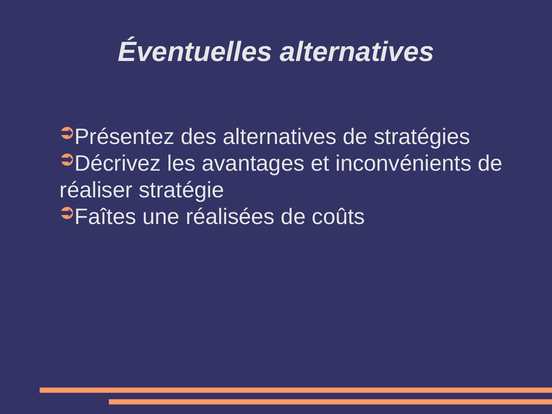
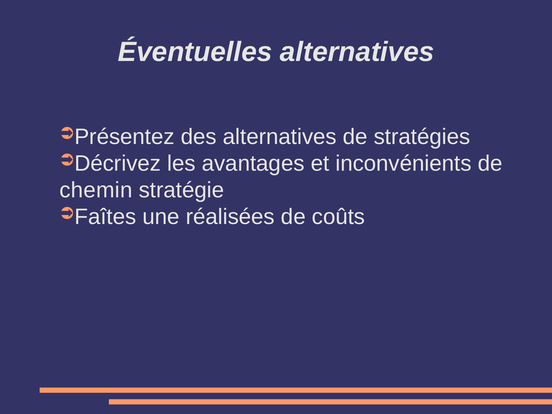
réaliser: réaliser -> chemin
